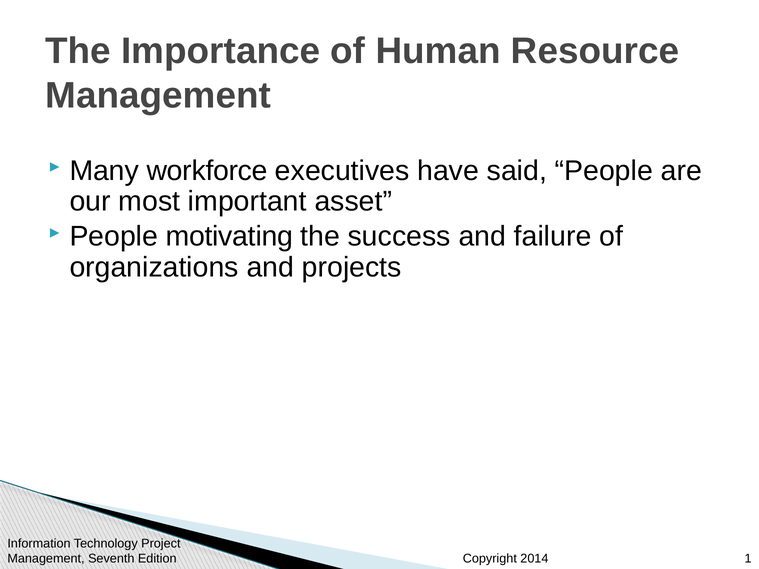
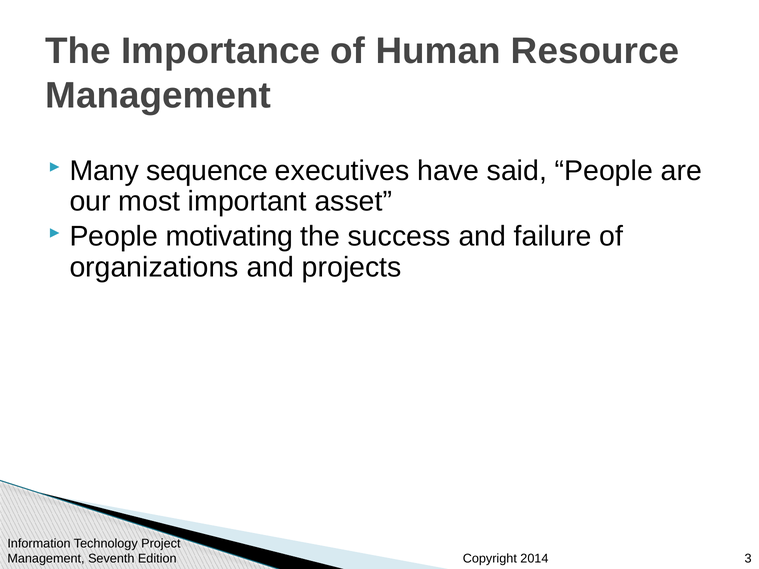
workforce: workforce -> sequence
1: 1 -> 3
